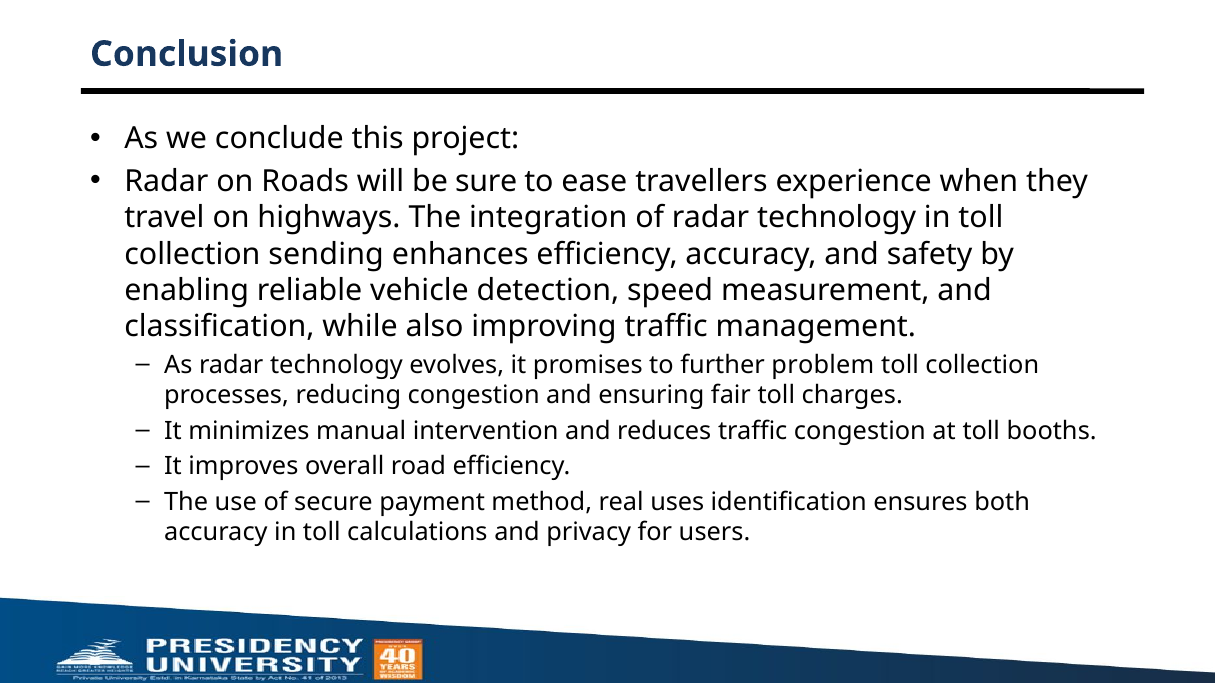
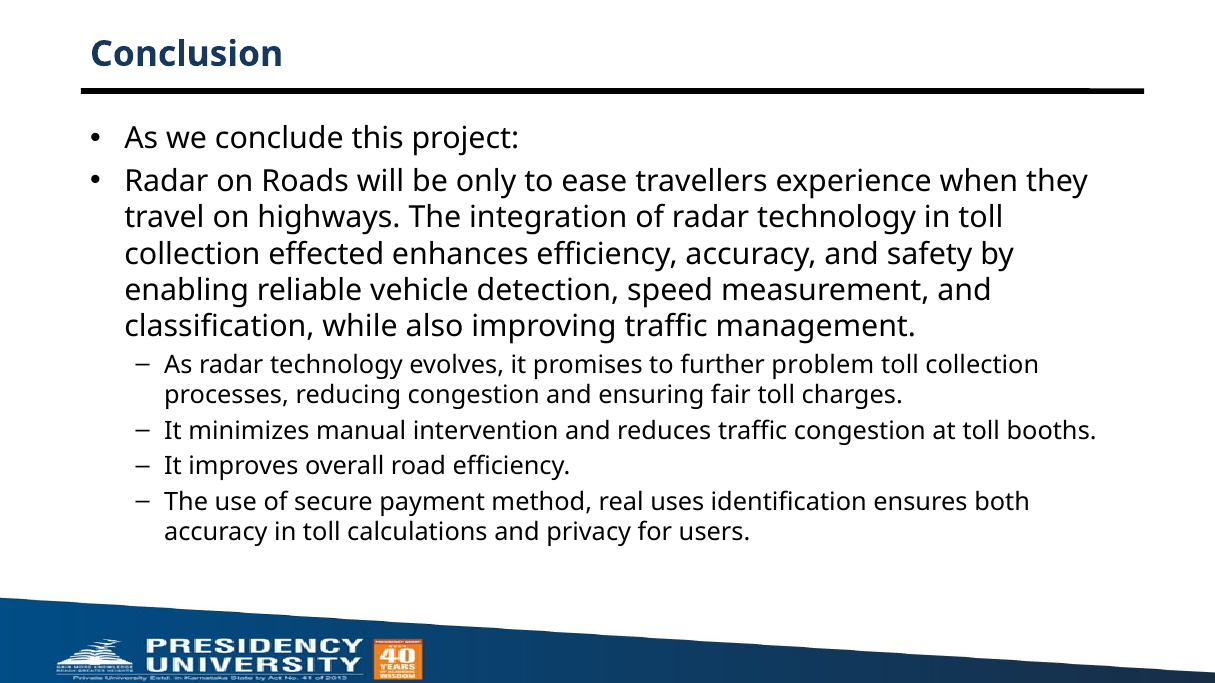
sure: sure -> only
sending: sending -> effected
